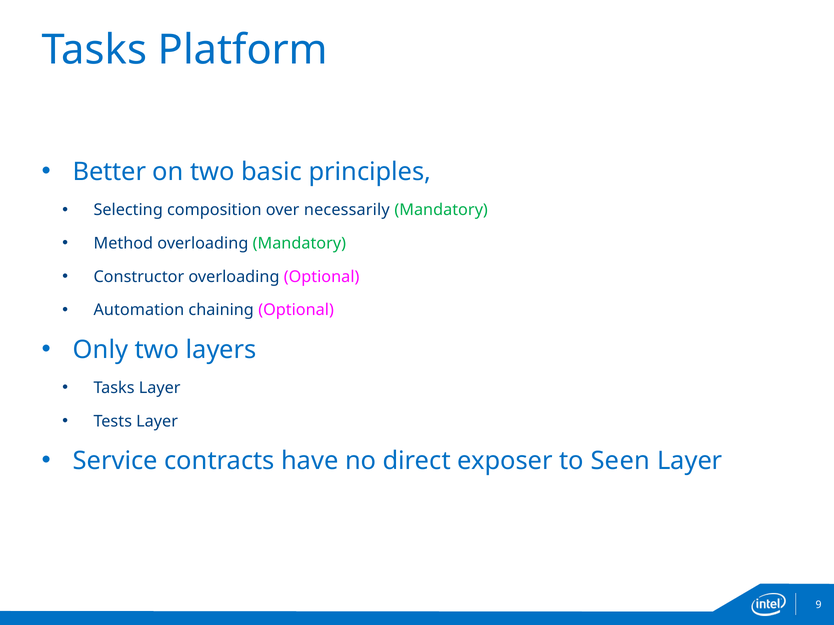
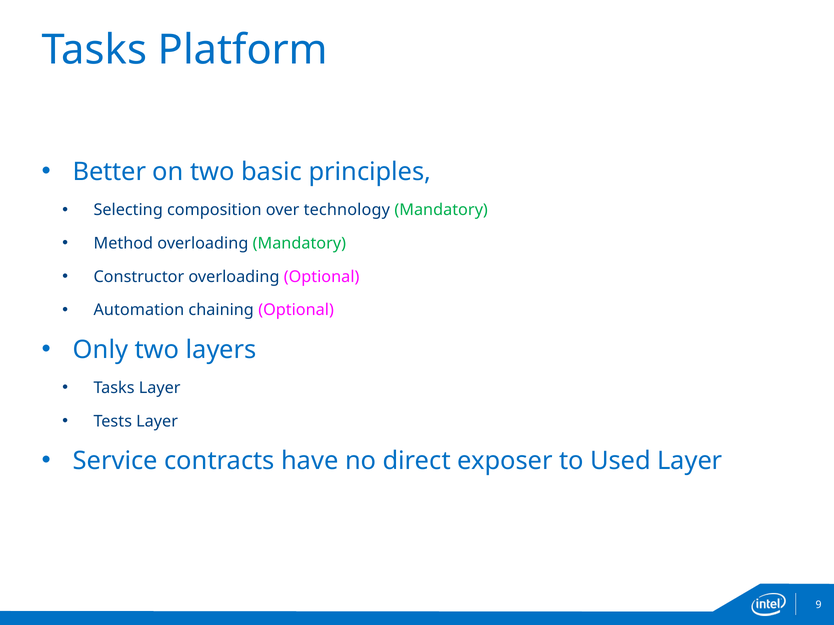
necessarily: necessarily -> technology
Seen: Seen -> Used
